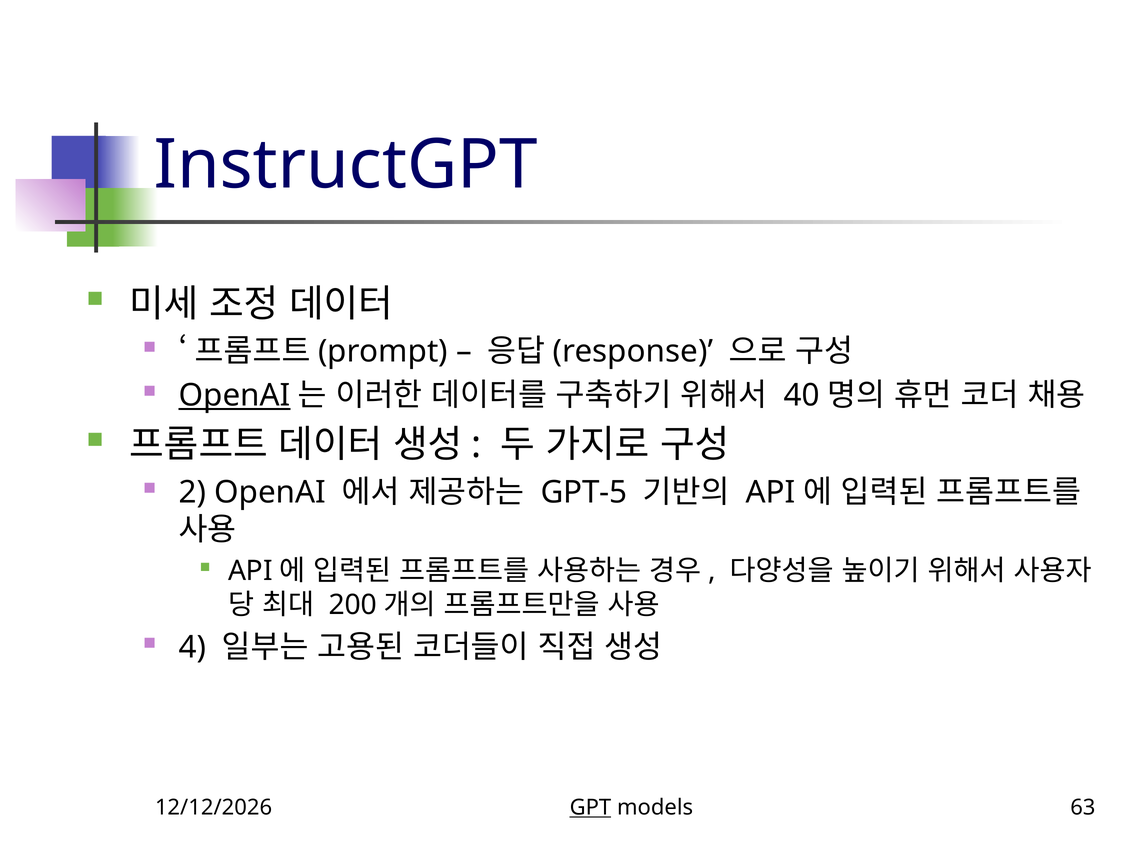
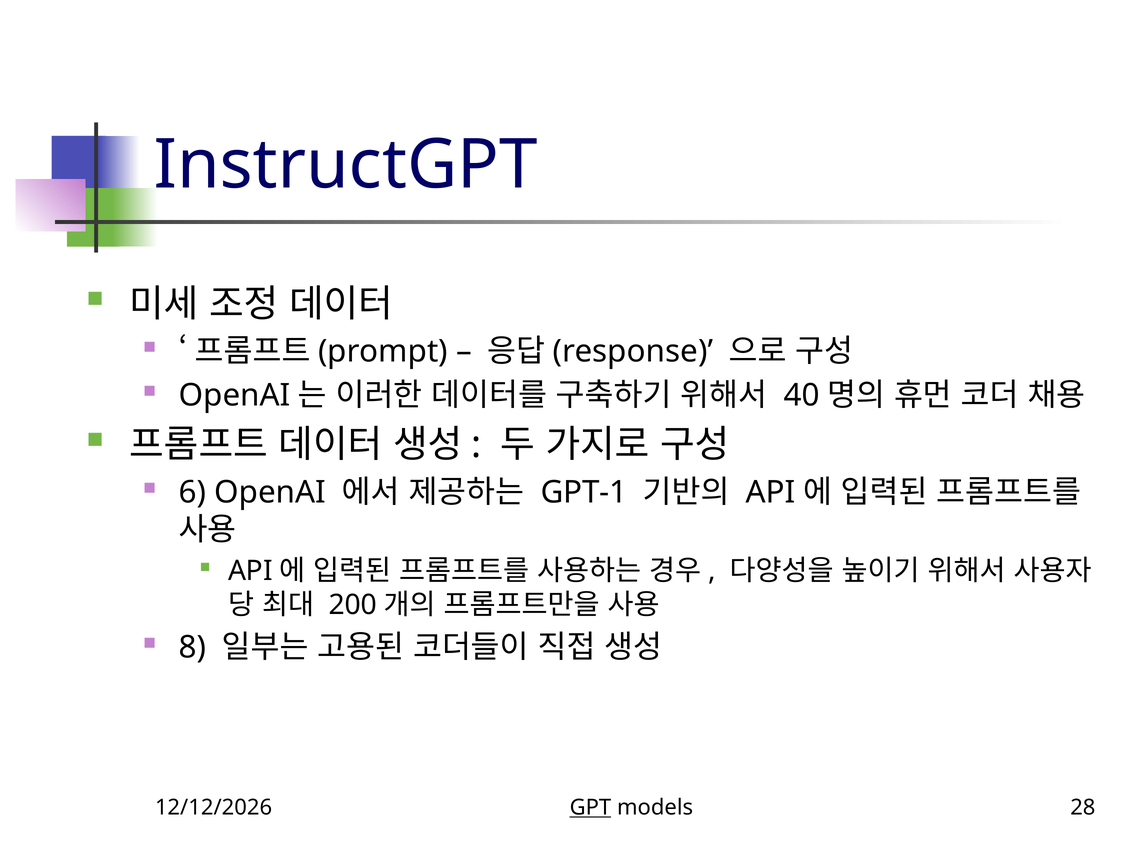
OpenAI at (235, 396) underline: present -> none
2: 2 -> 6
GPT-5: GPT-5 -> GPT-1
4: 4 -> 8
63: 63 -> 28
